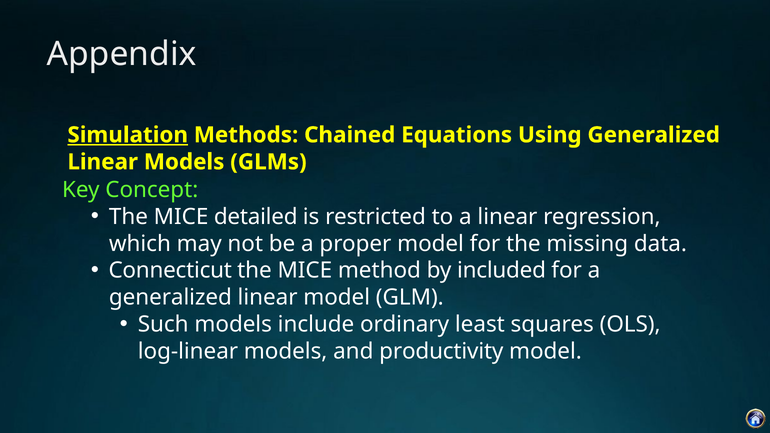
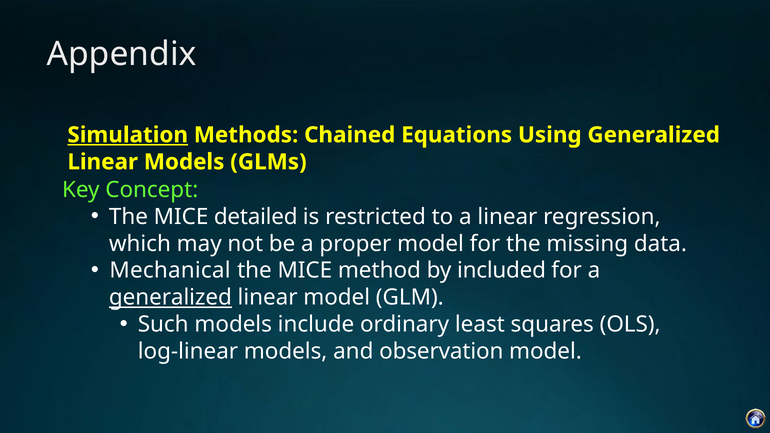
Connecticut: Connecticut -> Mechanical
generalized at (170, 298) underline: none -> present
productivity: productivity -> observation
